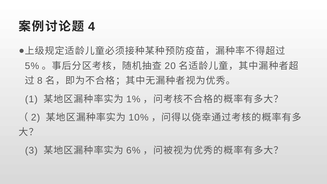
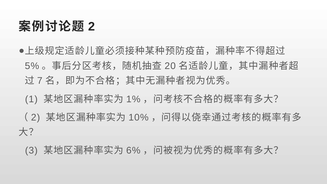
4 at (92, 27): 4 -> 2
8: 8 -> 7
